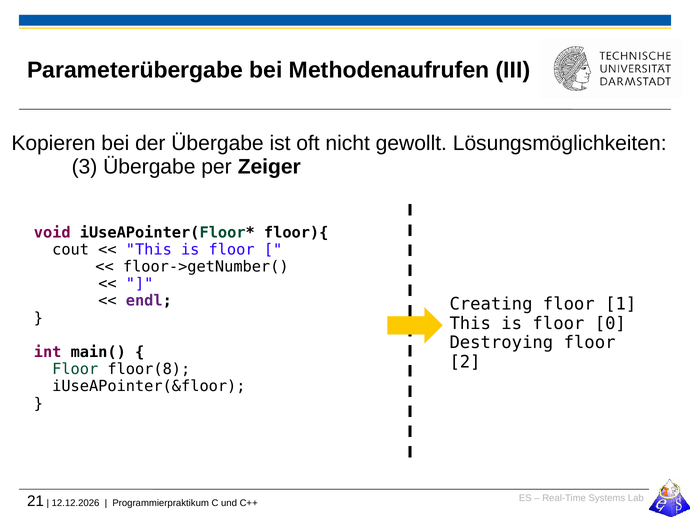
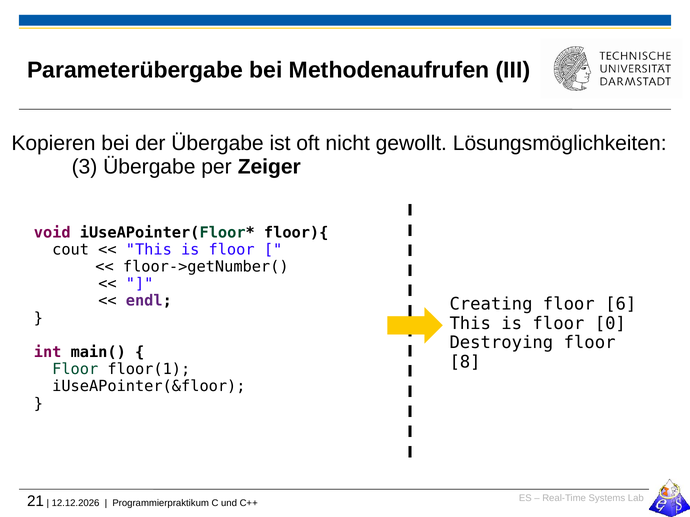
1: 1 -> 6
2: 2 -> 8
floor(8: floor(8 -> floor(1
